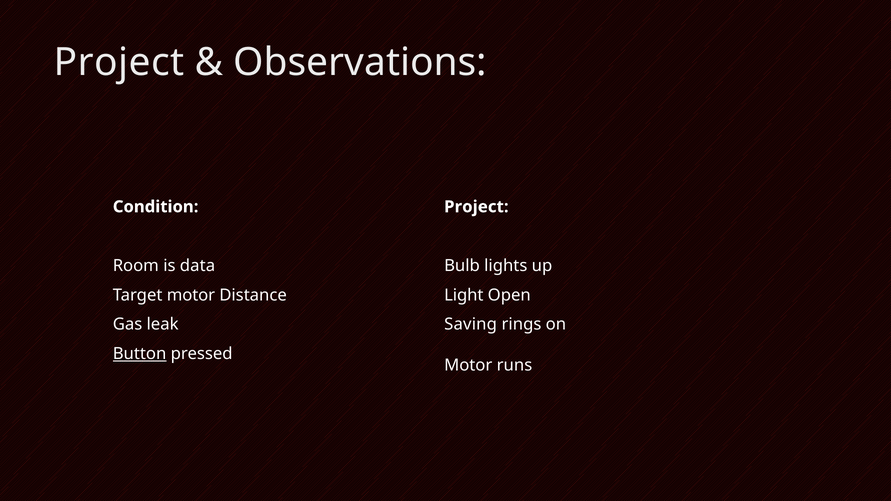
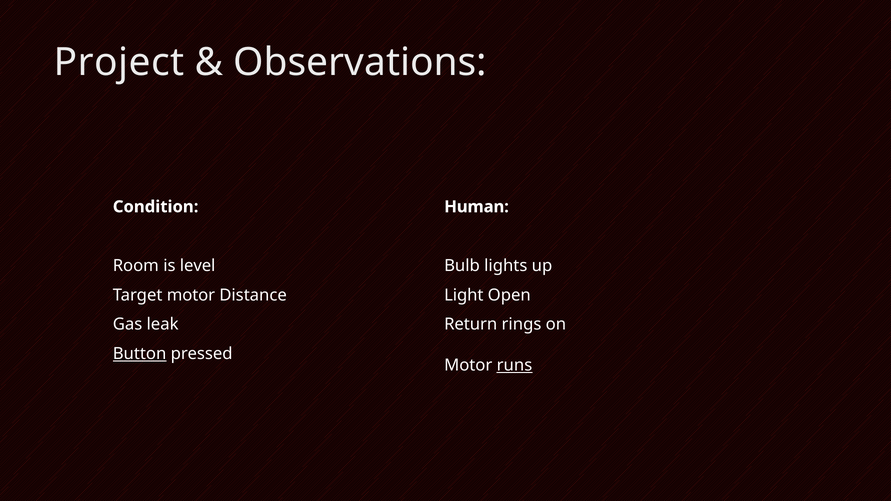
Condition Project: Project -> Human
data: data -> level
Saving: Saving -> Return
runs underline: none -> present
